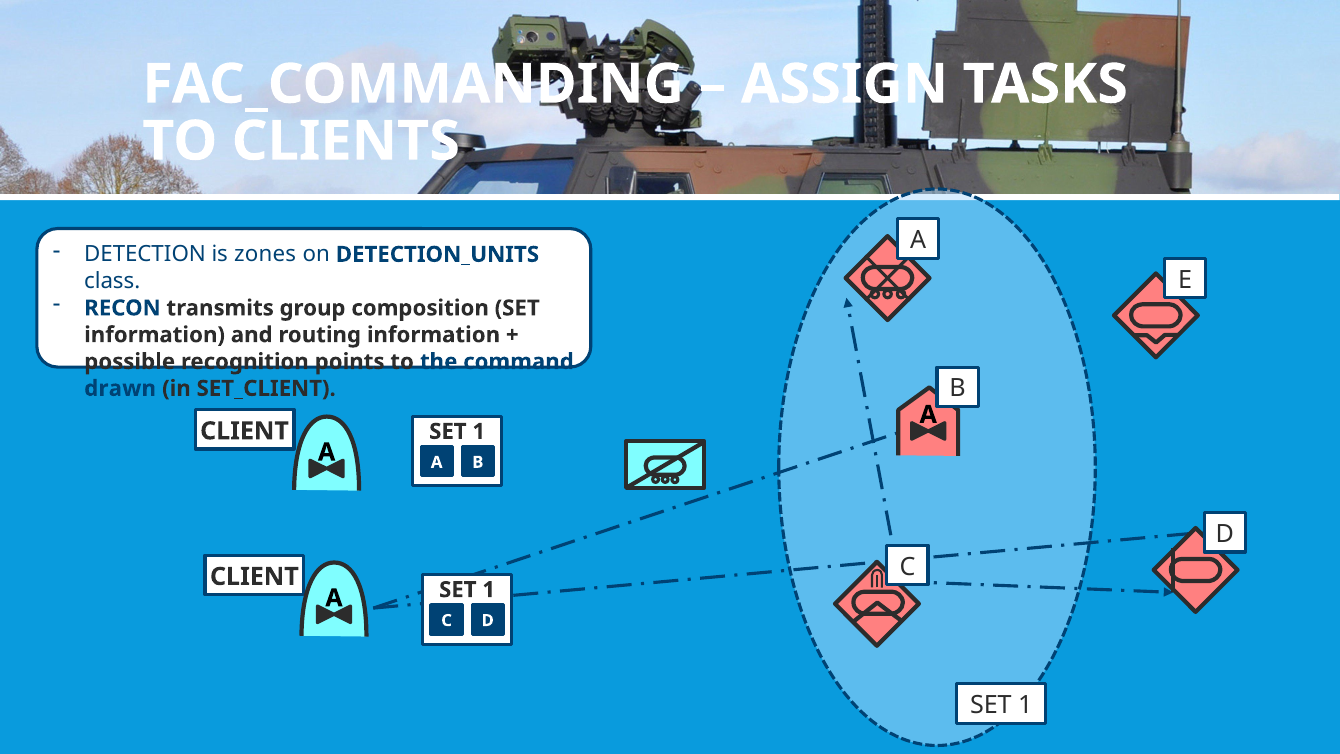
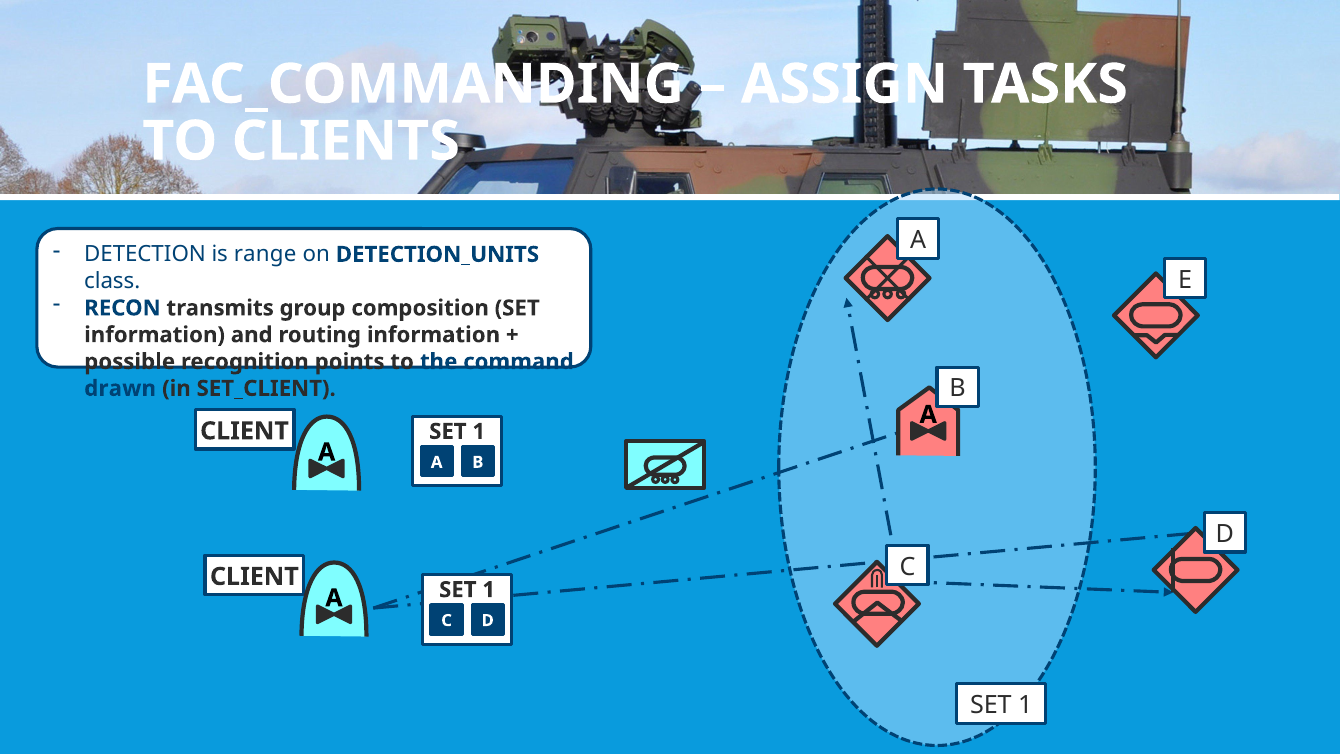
zones: zones -> range
